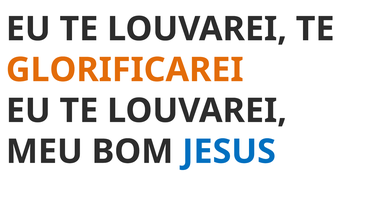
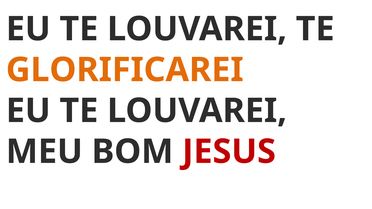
JESUS colour: blue -> red
